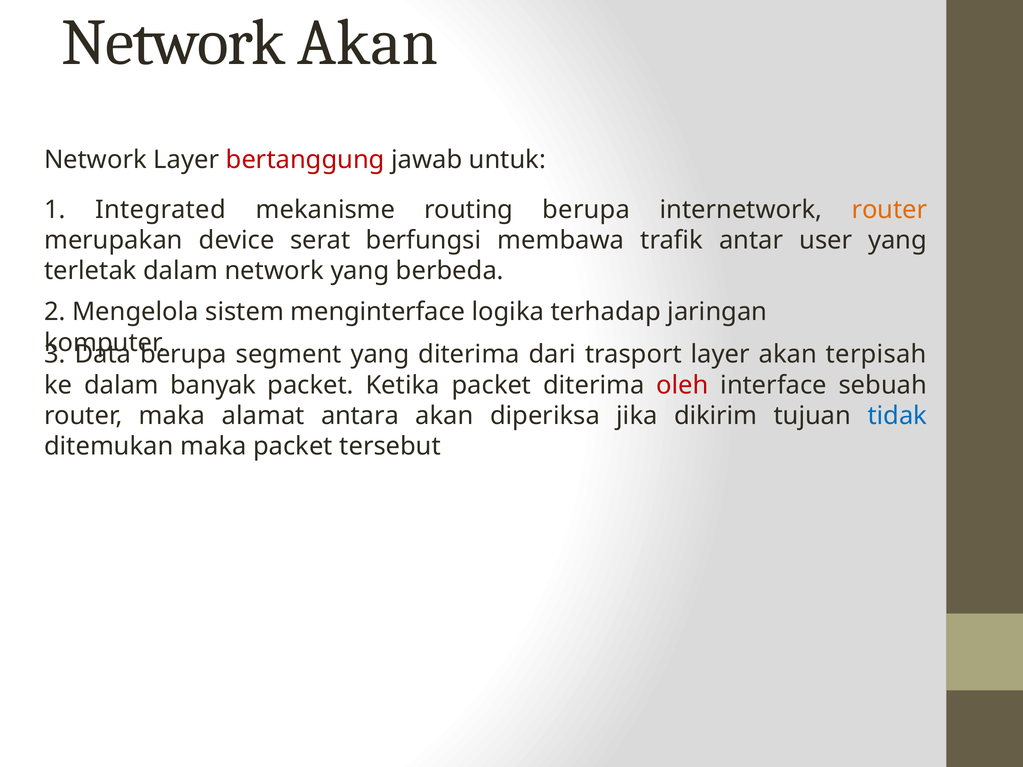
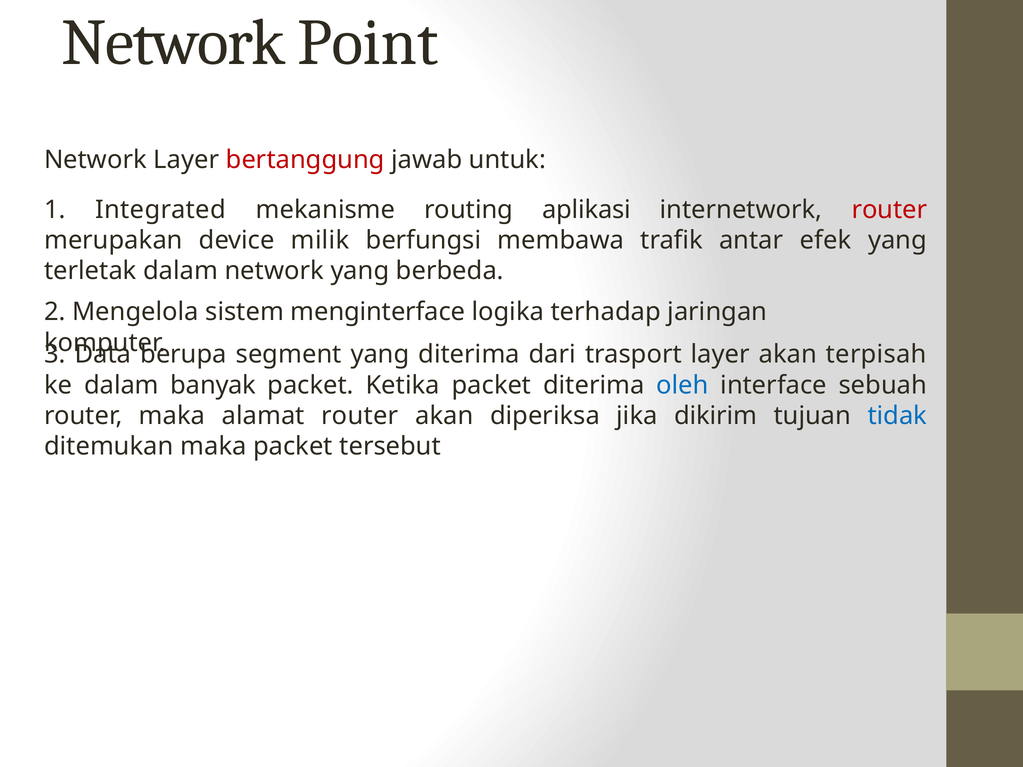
Network Akan: Akan -> Point
routing berupa: berupa -> aplikasi
router at (889, 210) colour: orange -> red
serat: serat -> milik
user: user -> efek
oleh colour: red -> blue
alamat antara: antara -> router
